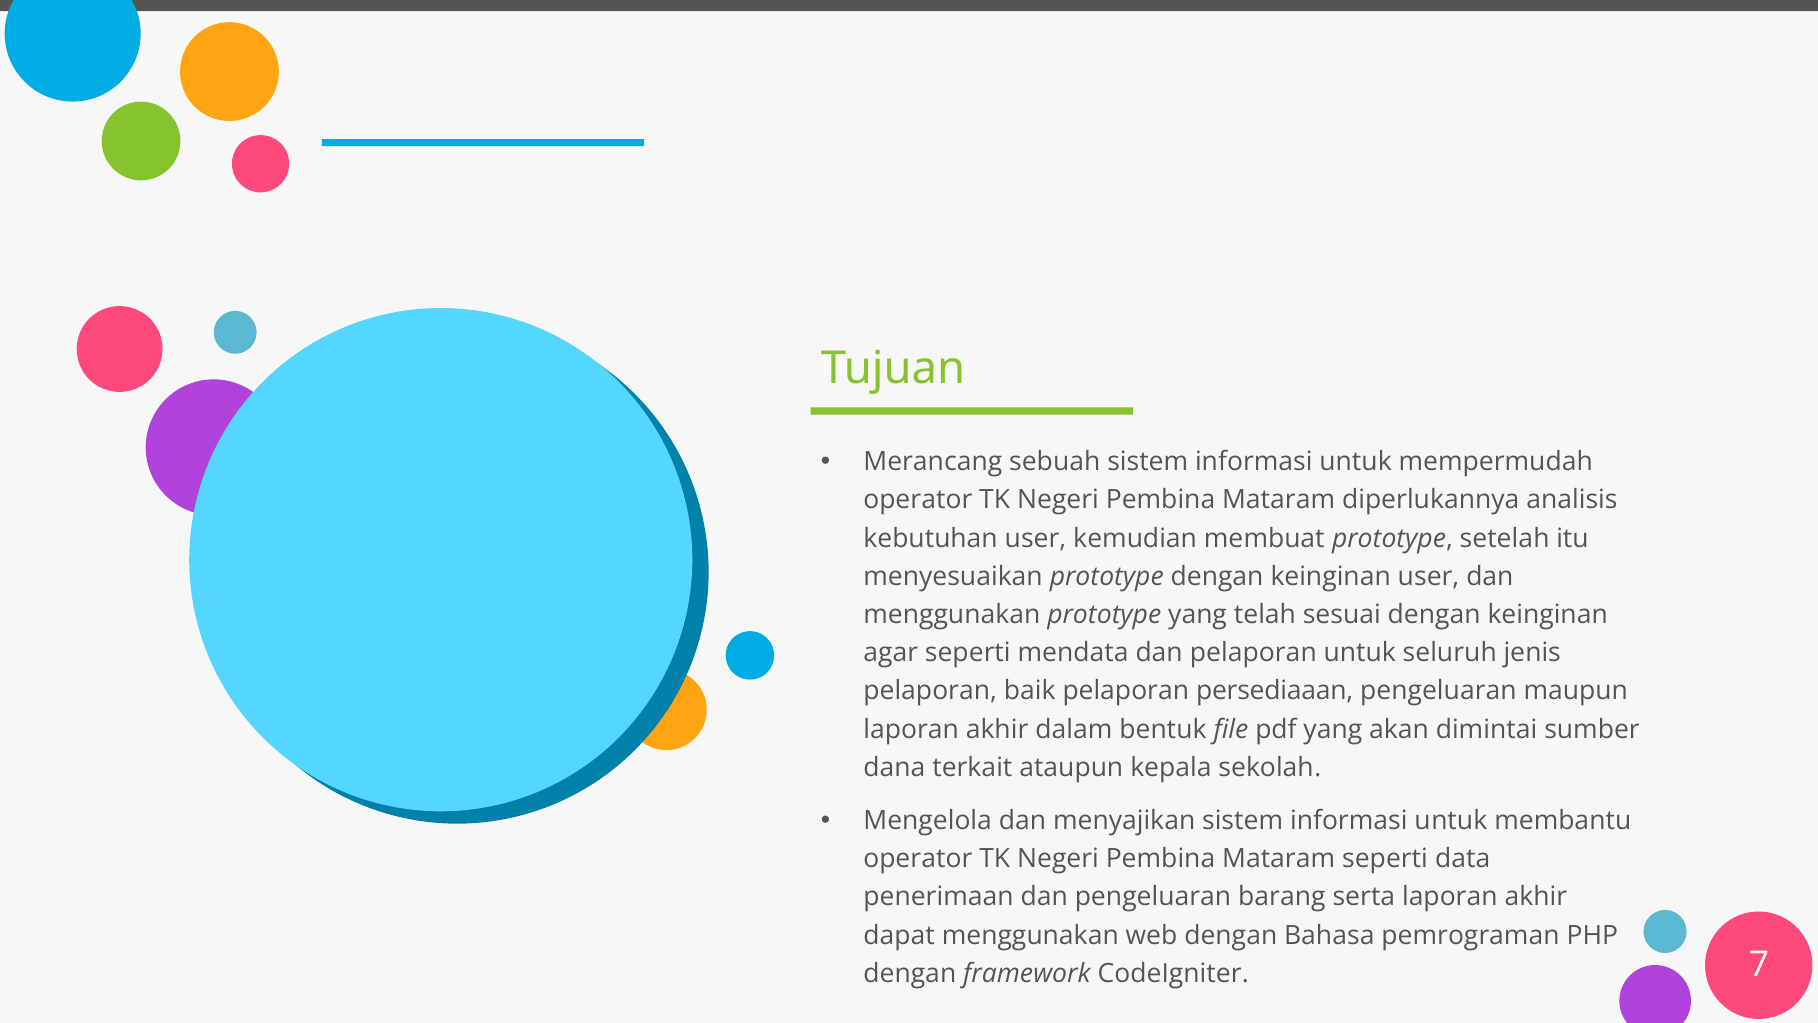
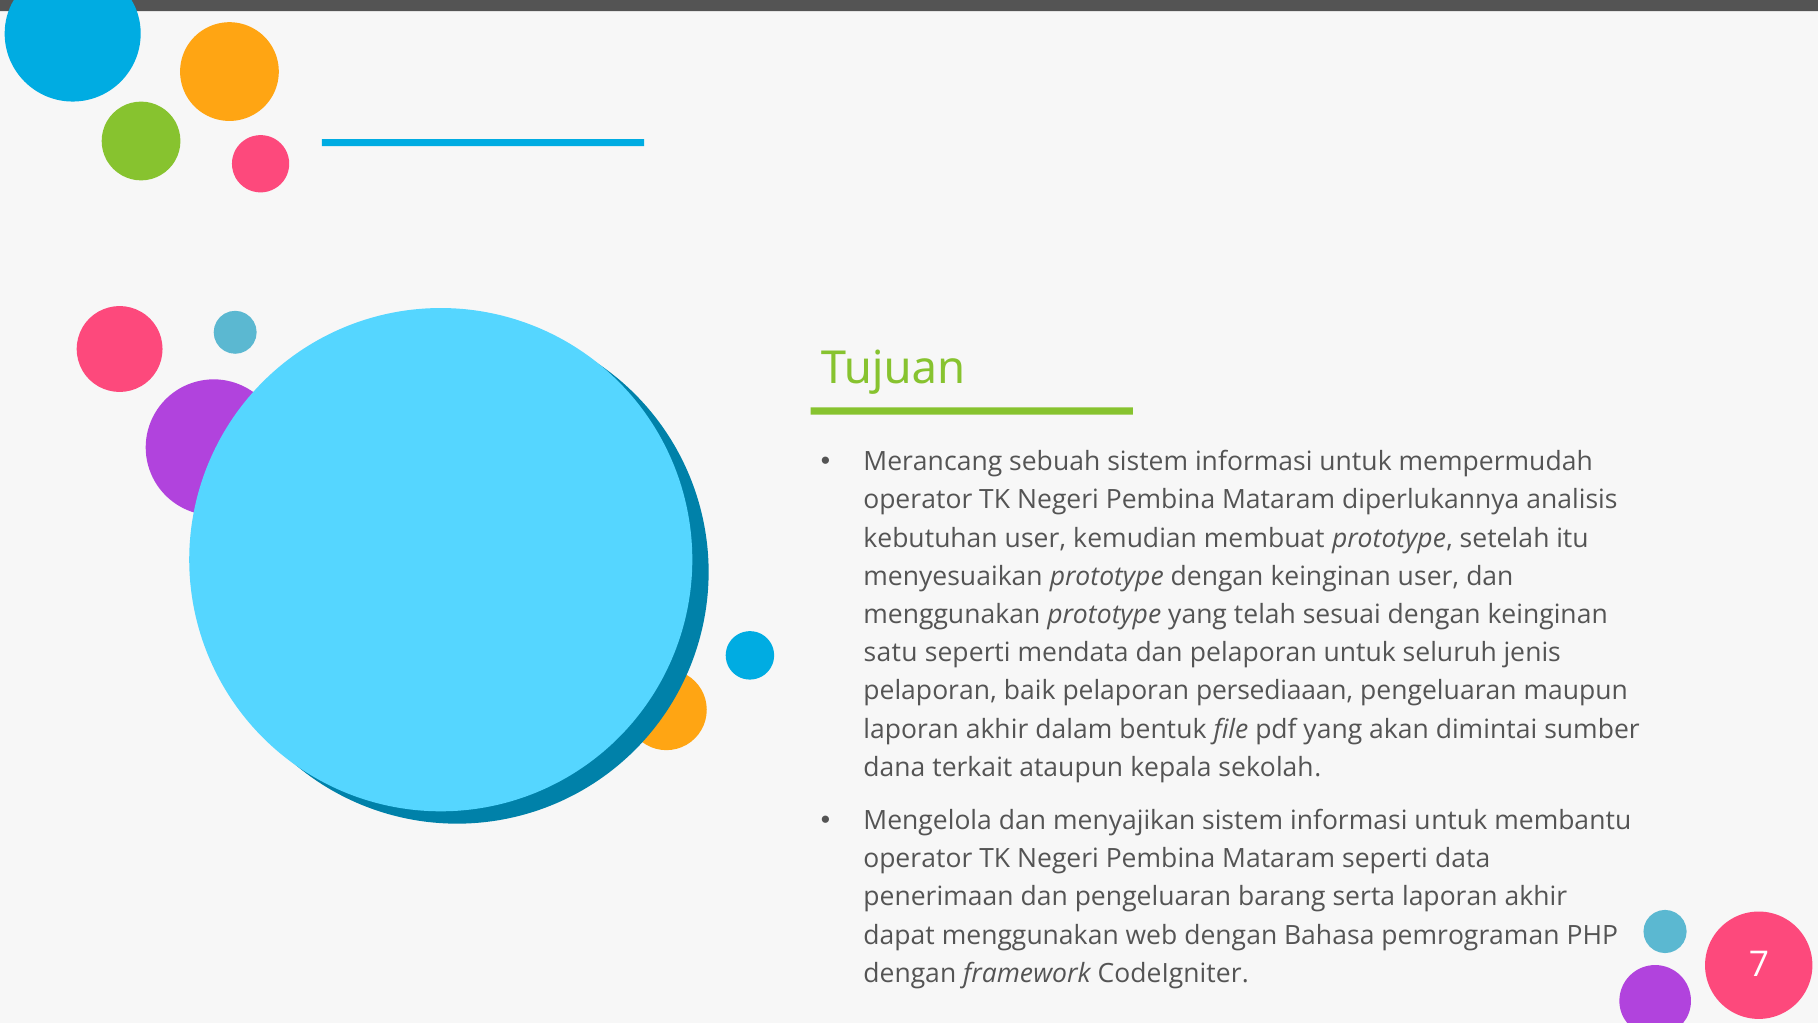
agar: agar -> satu
